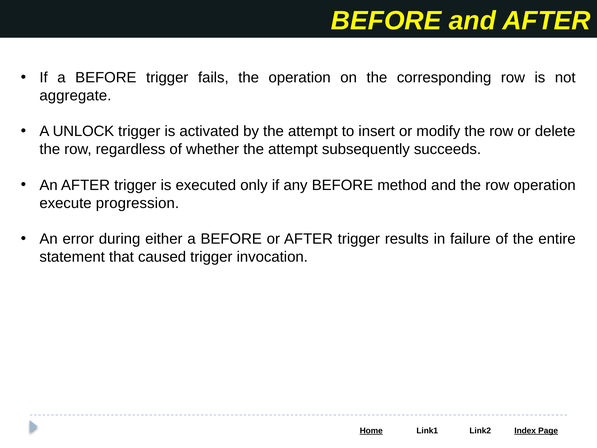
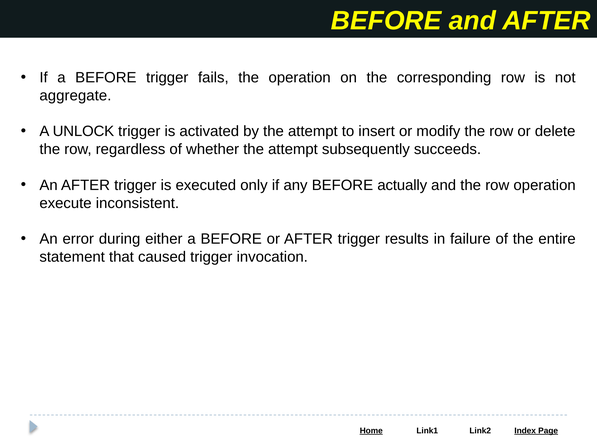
method: method -> actually
progression: progression -> inconsistent
